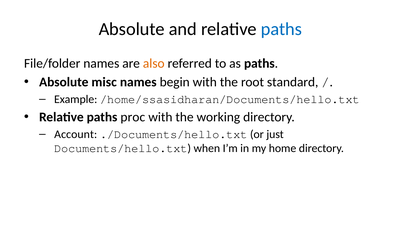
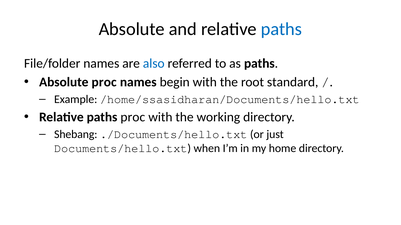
also colour: orange -> blue
Absolute misc: misc -> proc
Account: Account -> Shebang
